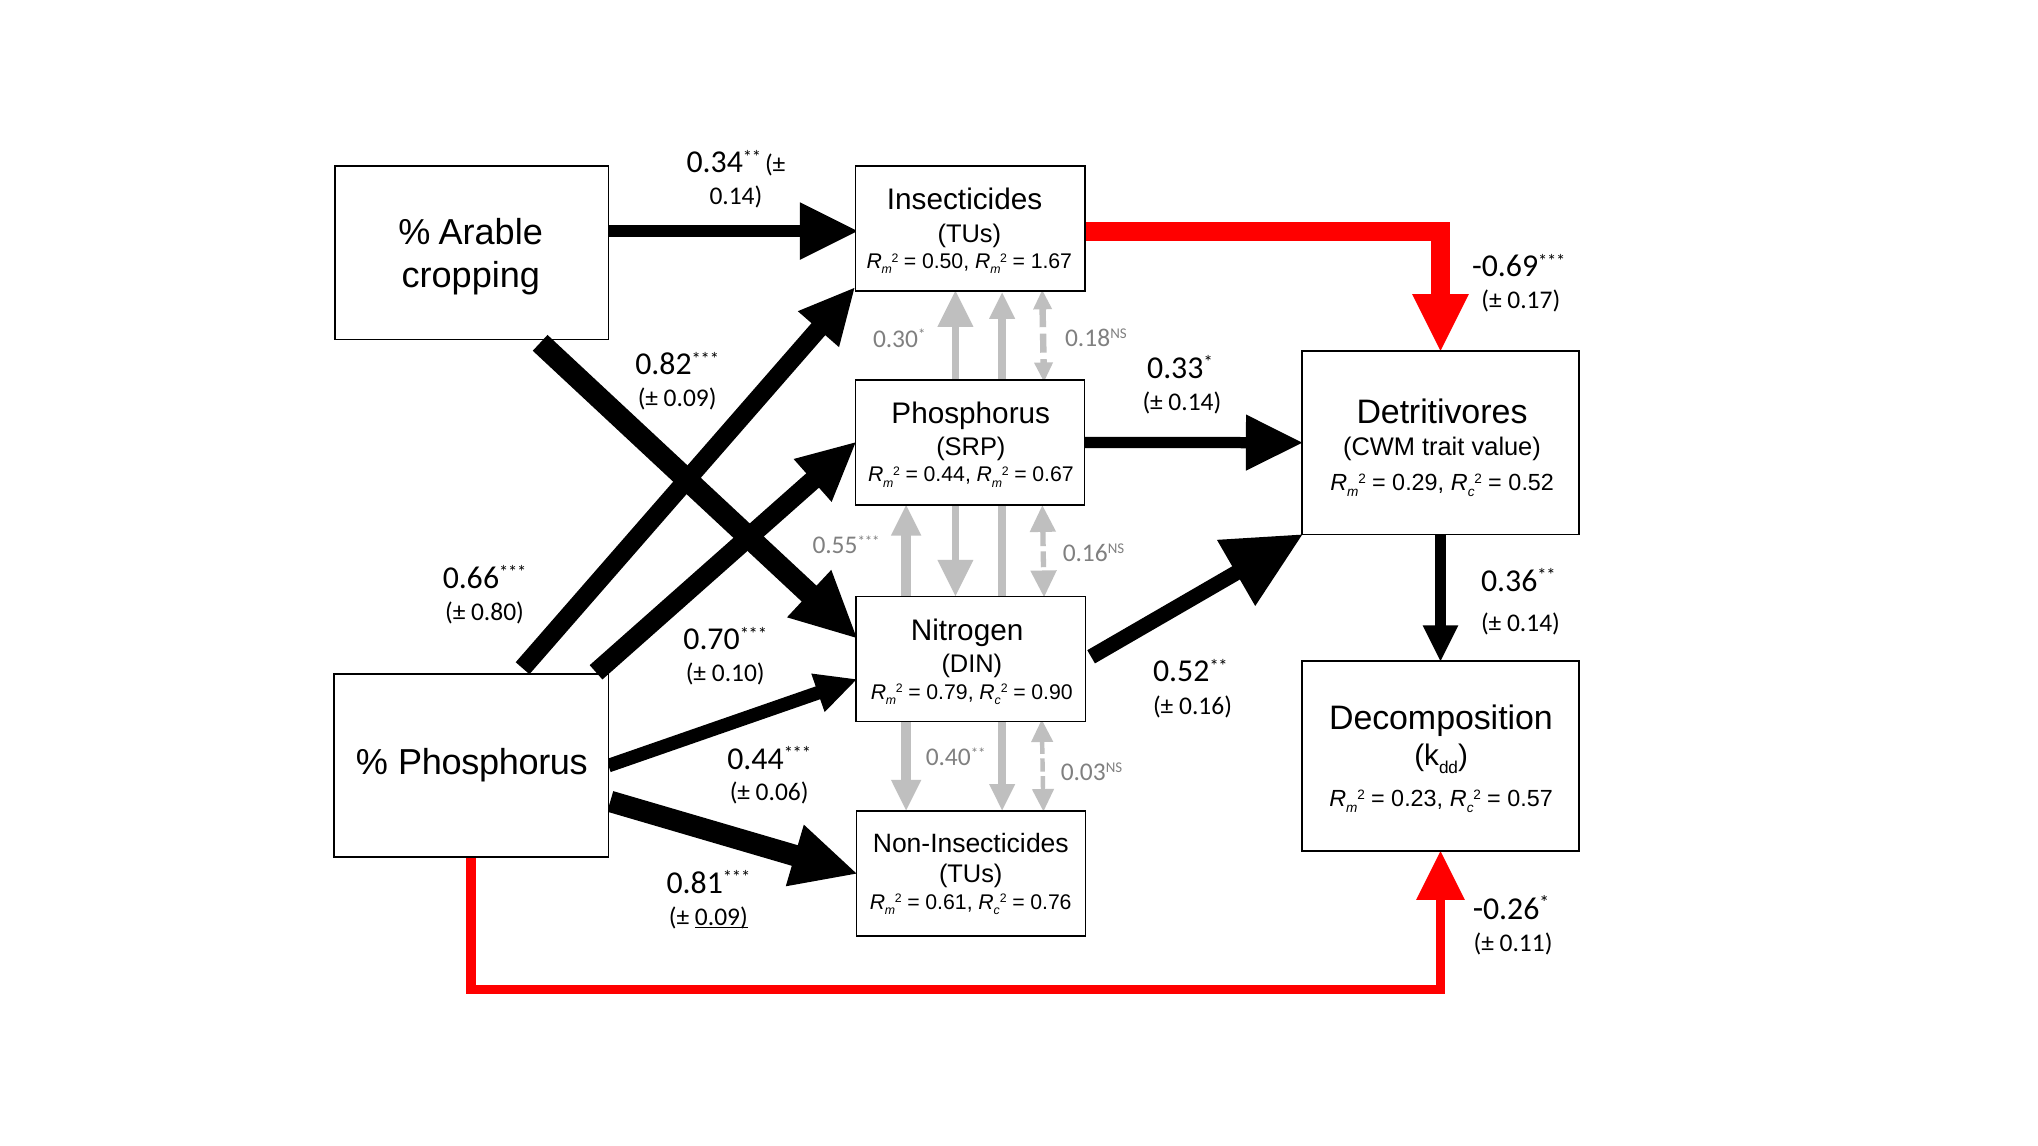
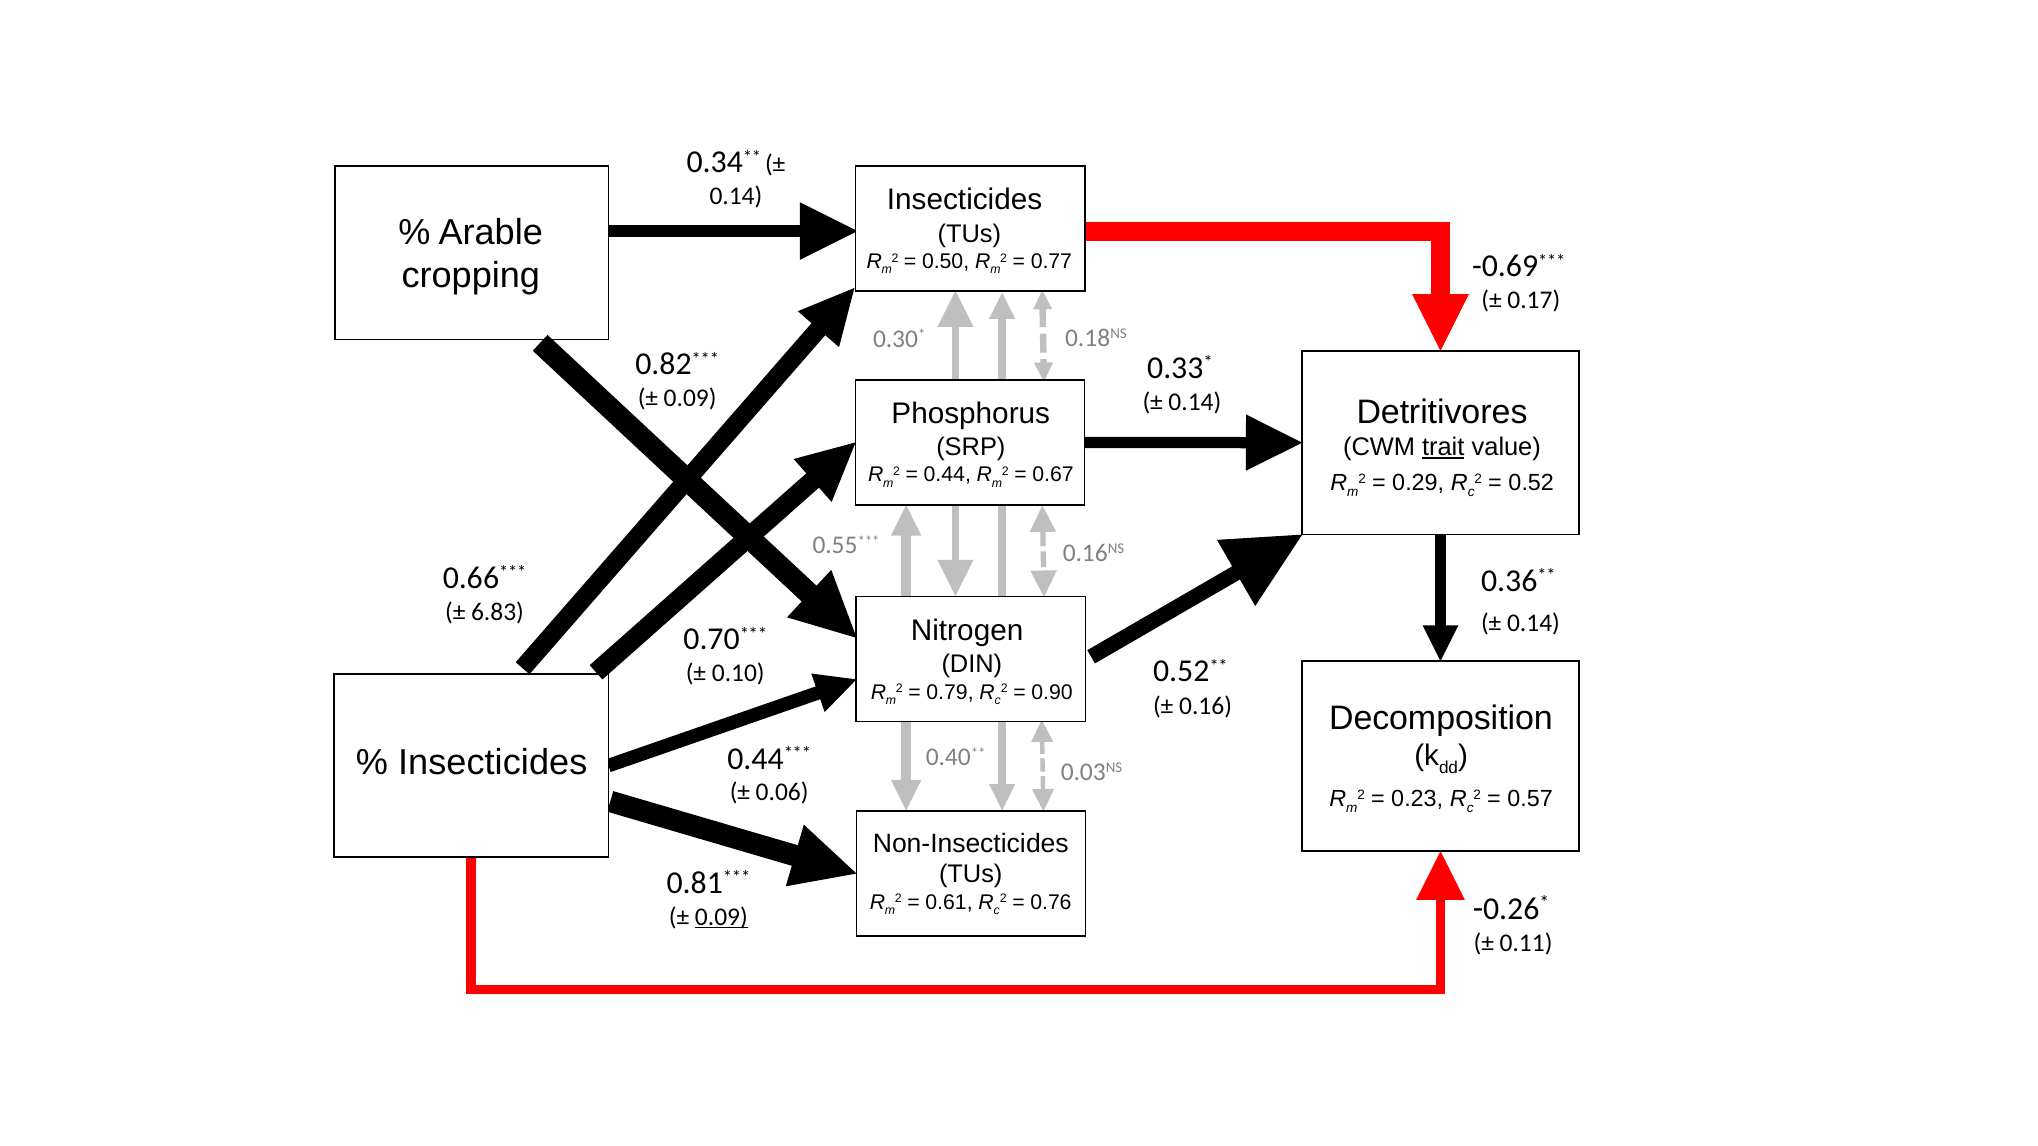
1.67: 1.67 -> 0.77
trait underline: none -> present
0.80: 0.80 -> 6.83
Phosphorus at (493, 763): Phosphorus -> Insecticides
